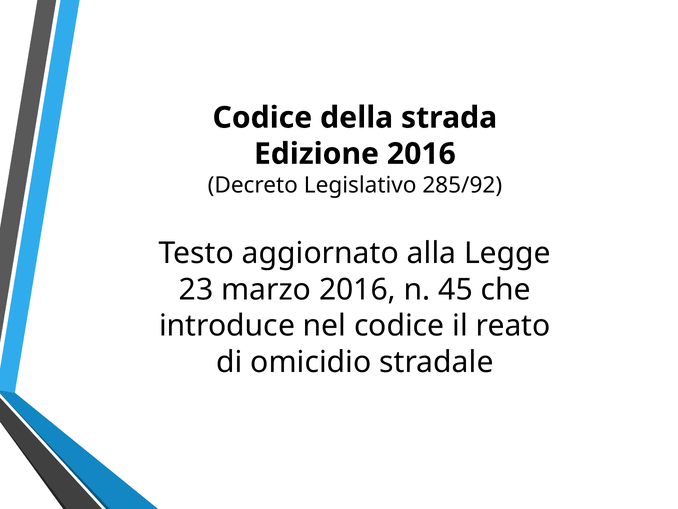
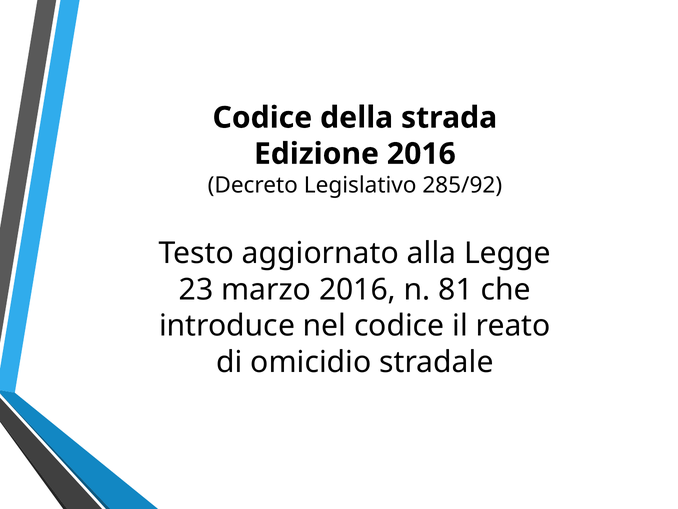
45: 45 -> 81
